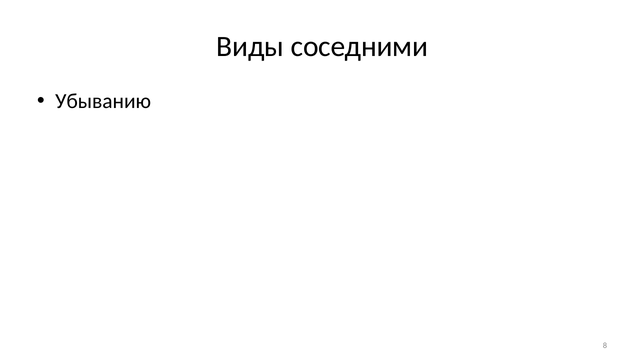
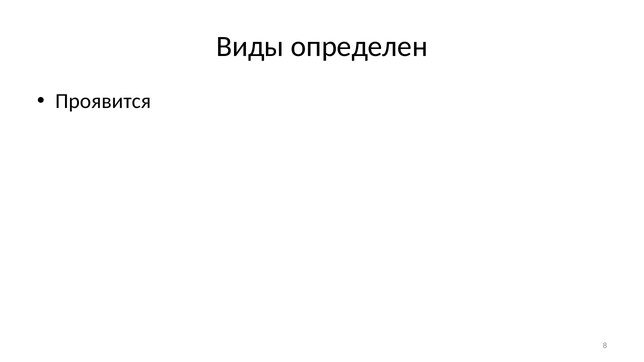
соседними: соседними -> определен
Убыванию: Убыванию -> Проявится
